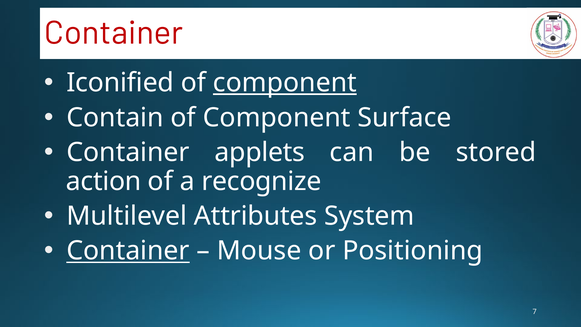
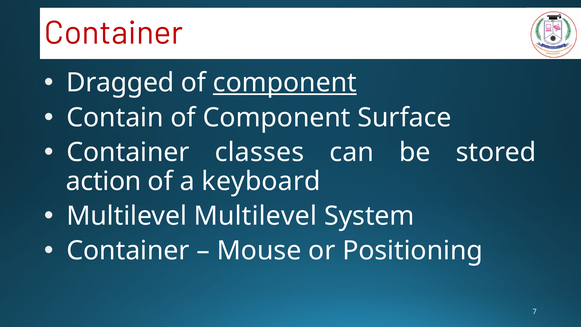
Iconified: Iconified -> Dragged
applets: applets -> classes
recognize: recognize -> keyboard
Multilevel Attributes: Attributes -> Multilevel
Container at (128, 251) underline: present -> none
